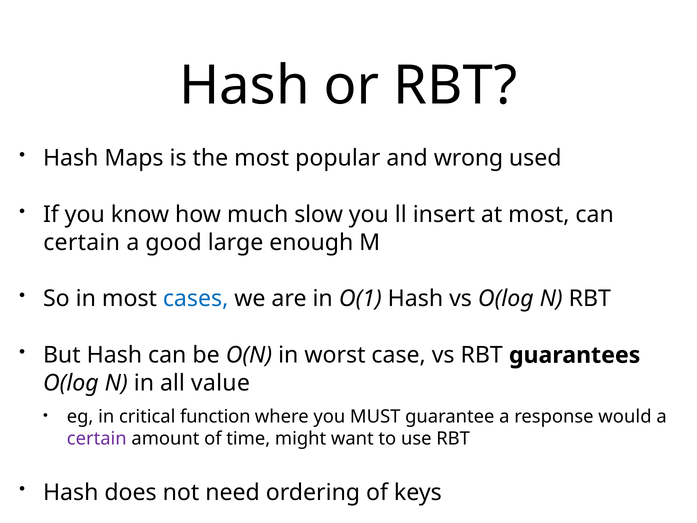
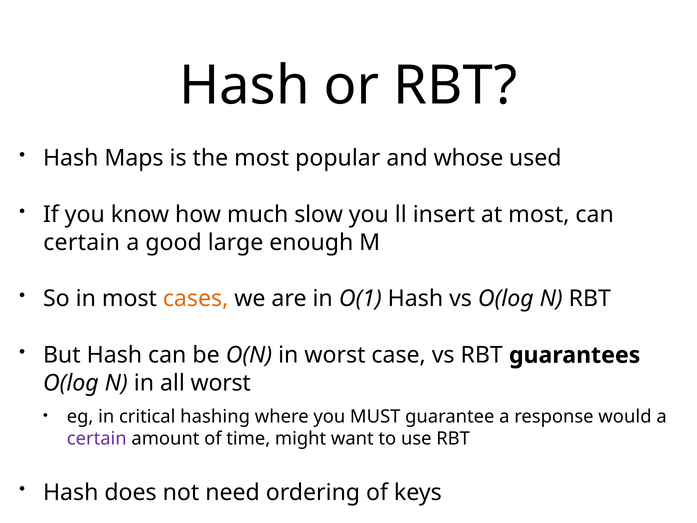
wrong: wrong -> whose
cases colour: blue -> orange
all value: value -> worst
function: function -> hashing
